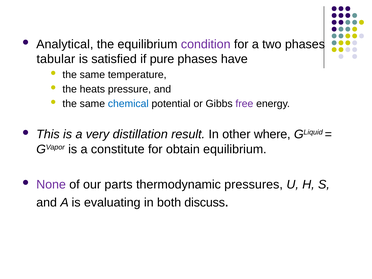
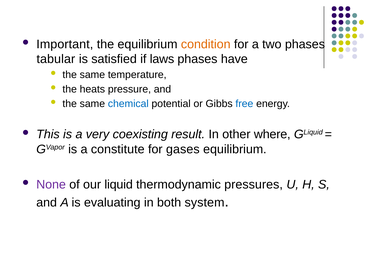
Analytical: Analytical -> Important
condition colour: purple -> orange
pure: pure -> laws
free colour: purple -> blue
distillation: distillation -> coexisting
obtain: obtain -> gases
parts: parts -> liquid
discuss: discuss -> system
